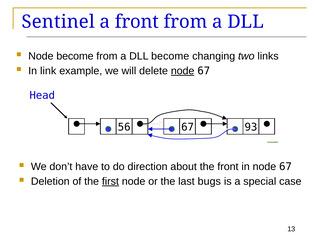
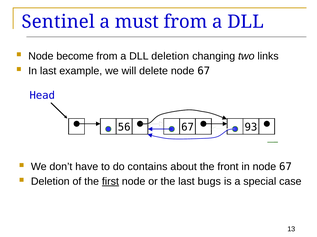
a front: front -> must
DLL become: become -> deletion
In link: link -> last
node at (183, 71) underline: present -> none
direction: direction -> contains
